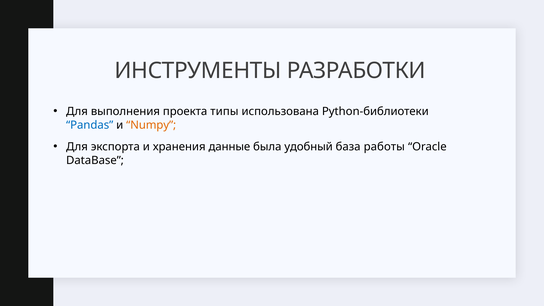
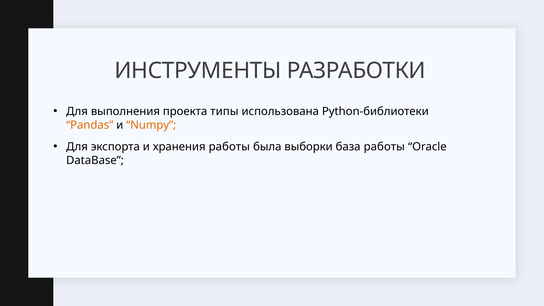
Pandas colour: blue -> orange
хранения данные: данные -> работы
удобный: удобный -> выборки
